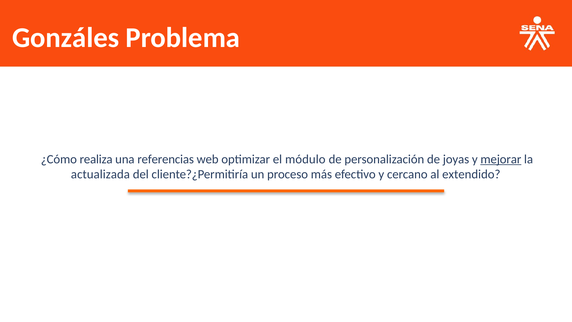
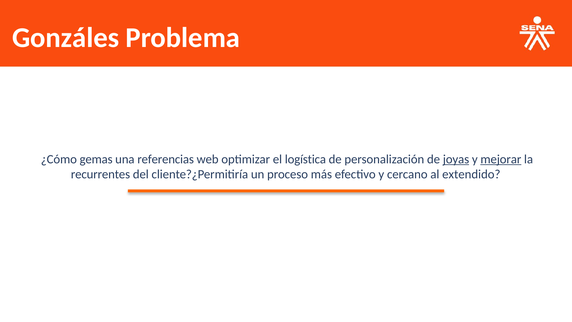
realiza: realiza -> gemas
módulo: módulo -> logística
joyas underline: none -> present
actualizada: actualizada -> recurrentes
